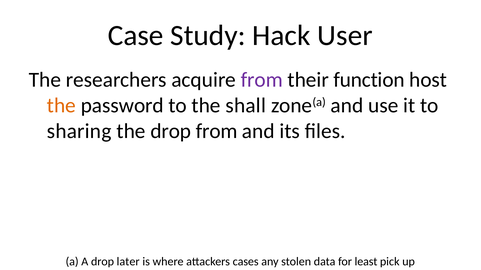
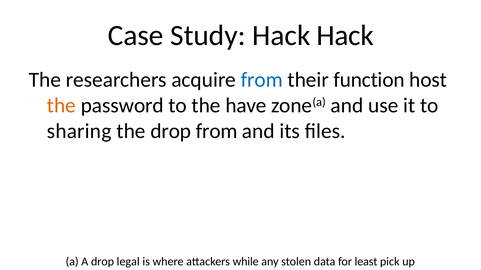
Hack User: User -> Hack
from at (262, 80) colour: purple -> blue
shall: shall -> have
later: later -> legal
cases: cases -> while
